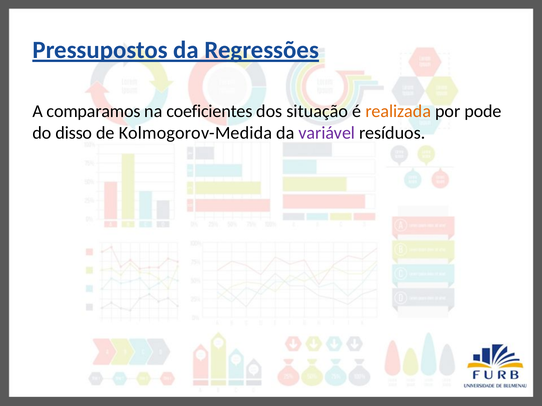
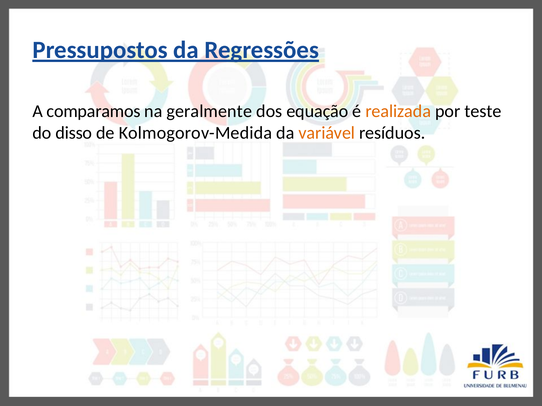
coeficientes: coeficientes -> geralmente
situação: situação -> equação
pode: pode -> teste
variável colour: purple -> orange
